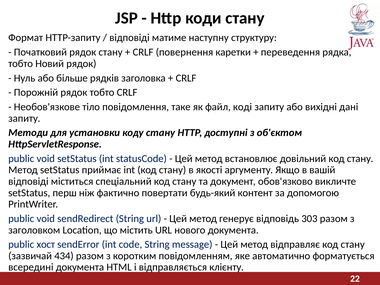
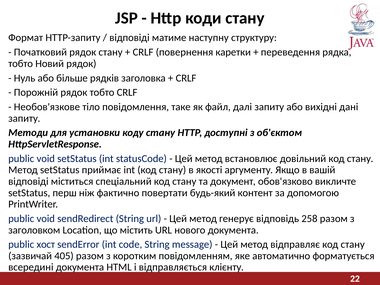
коді: коді -> далі
303: 303 -> 258
434: 434 -> 405
